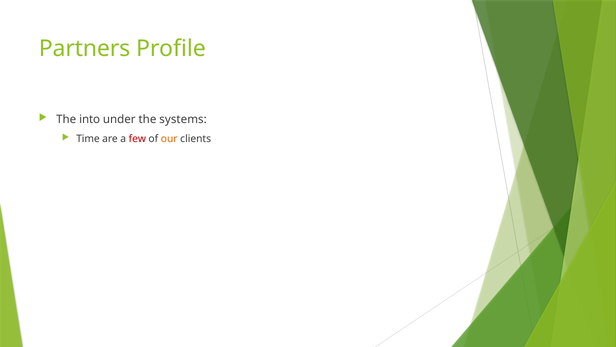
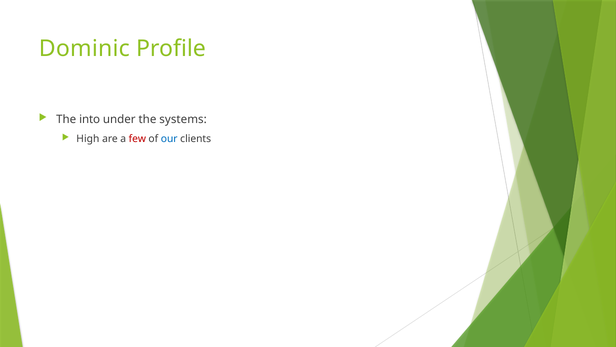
Partners: Partners -> Dominic
Time: Time -> High
our colour: orange -> blue
